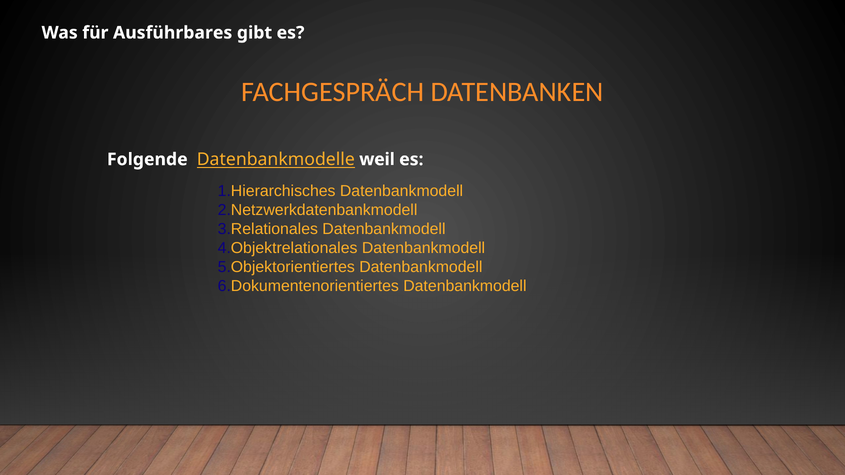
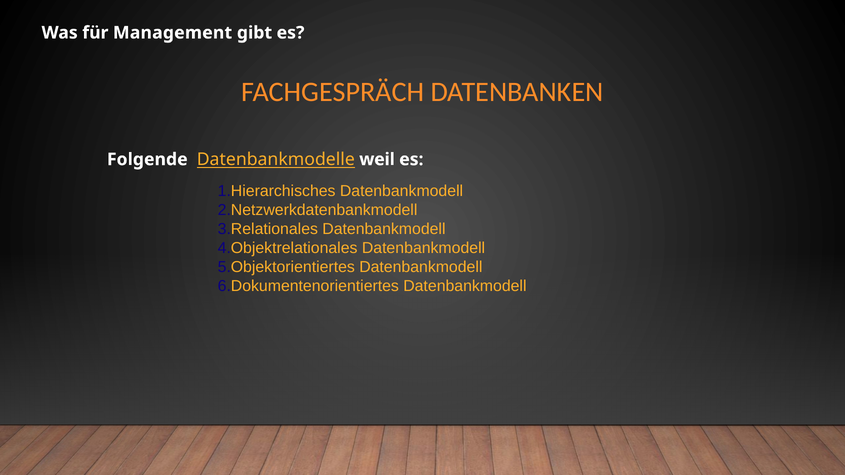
Ausführbares: Ausführbares -> Management
